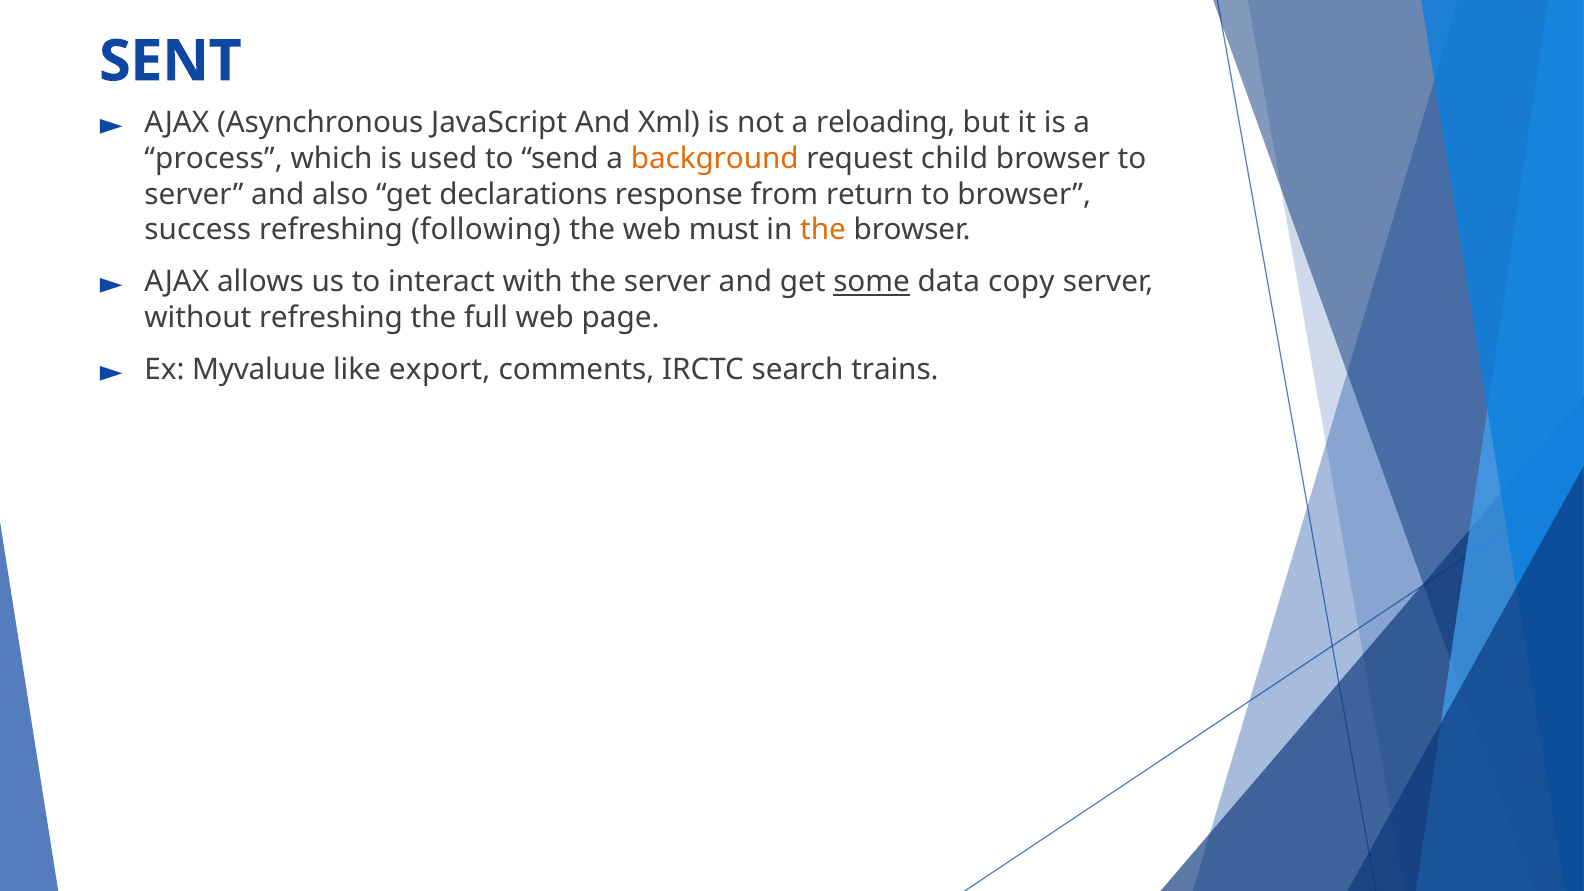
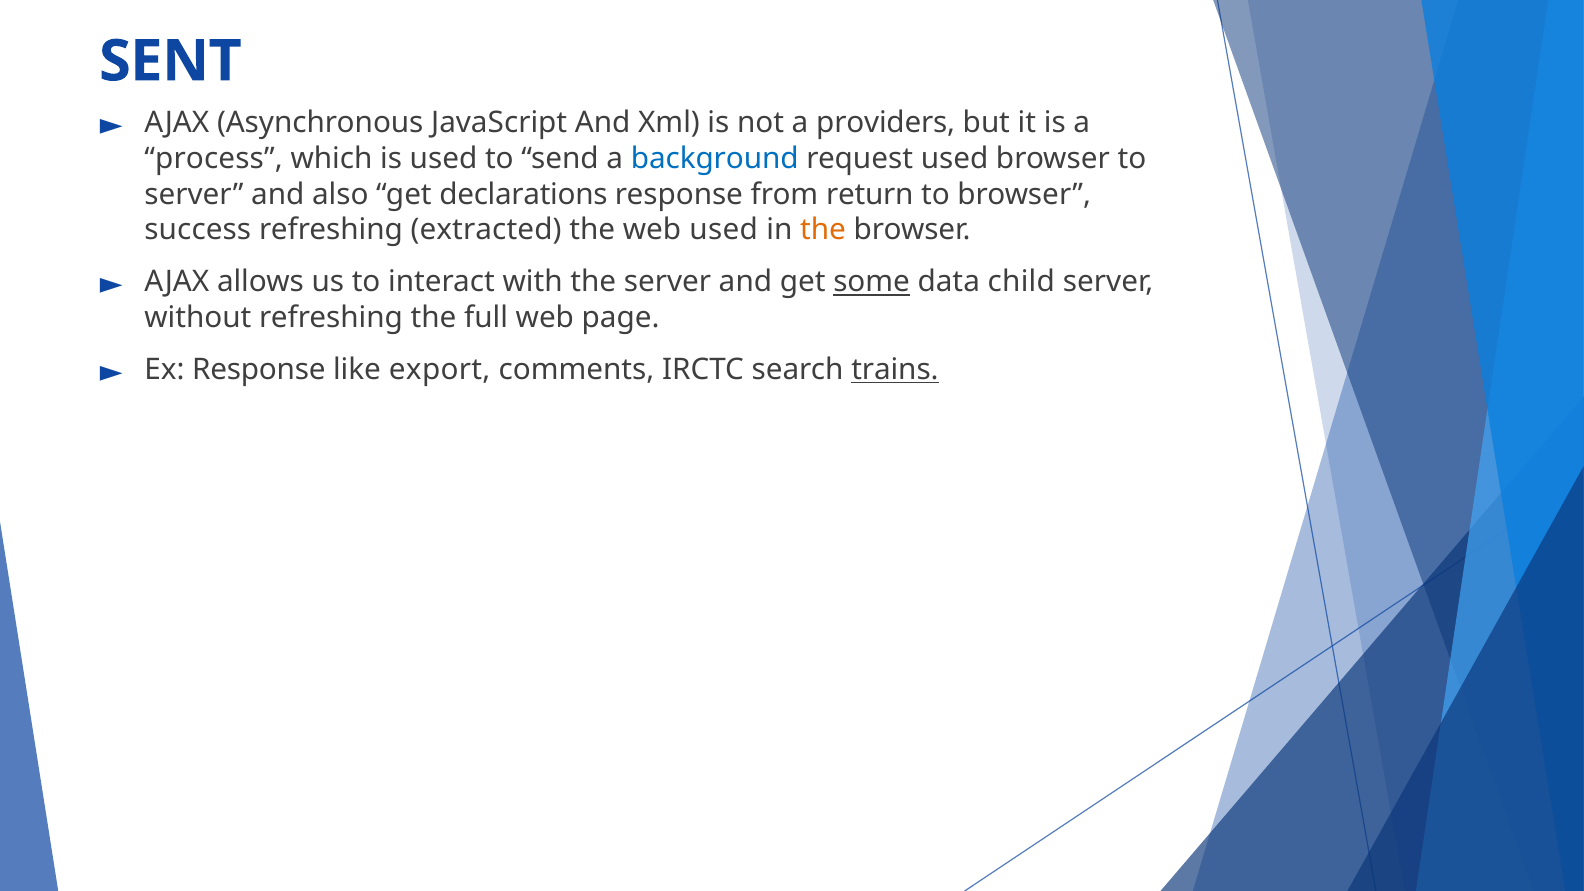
reloading: reloading -> providers
background colour: orange -> blue
request child: child -> used
following: following -> extracted
web must: must -> used
copy: copy -> child
Ex Myvaluue: Myvaluue -> Response
trains underline: none -> present
